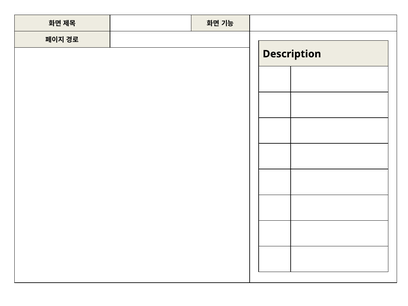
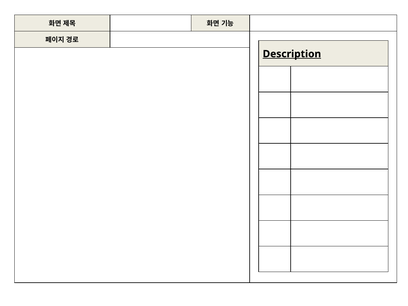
Description underline: none -> present
